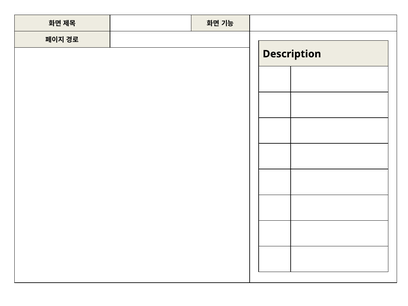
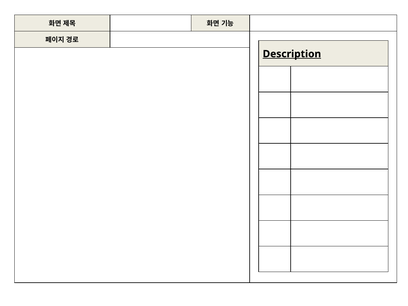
Description underline: none -> present
